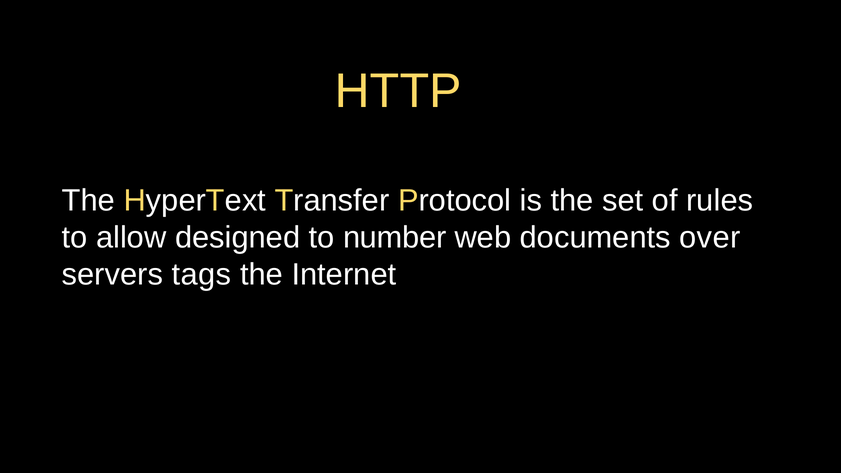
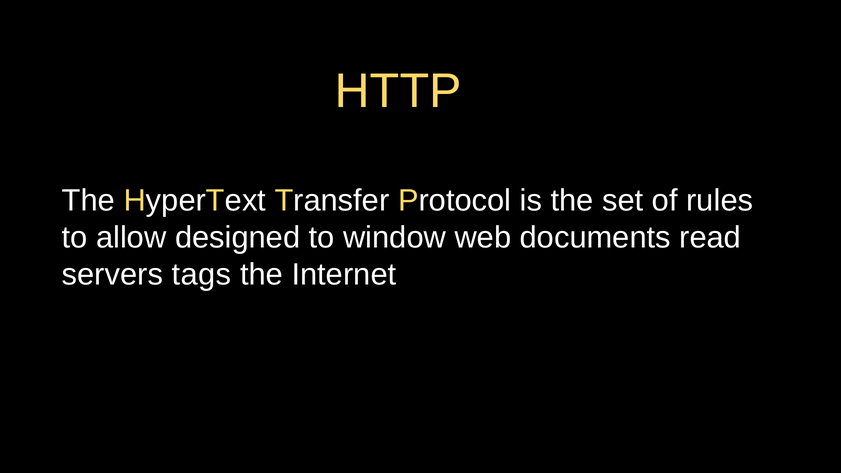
number: number -> window
over: over -> read
